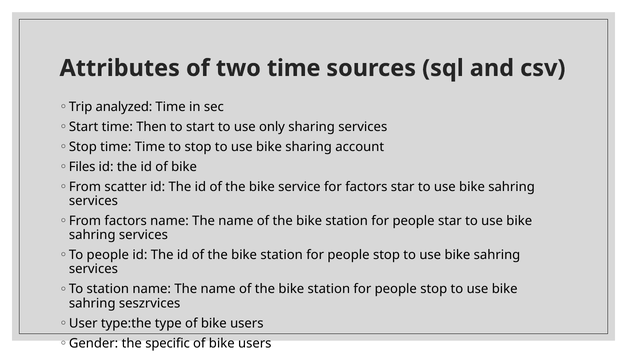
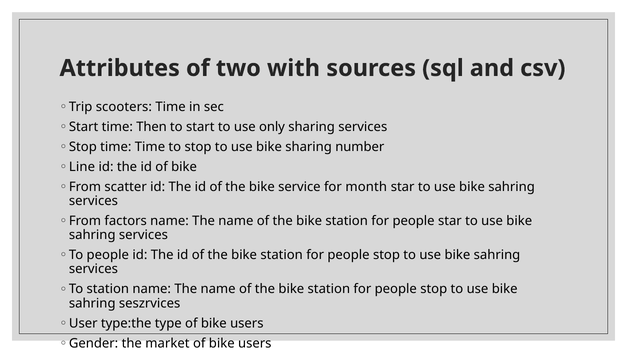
two time: time -> with
analyzed: analyzed -> scooters
account: account -> number
Files: Files -> Line
for factors: factors -> month
specific: specific -> market
